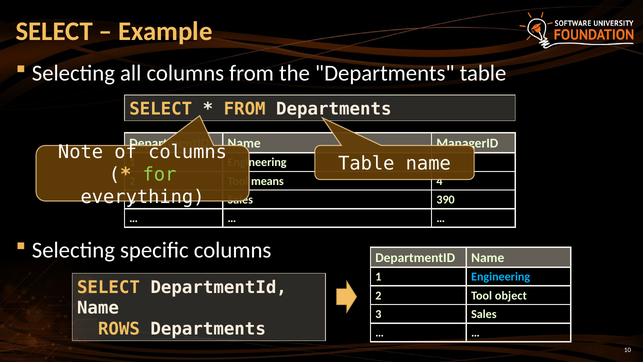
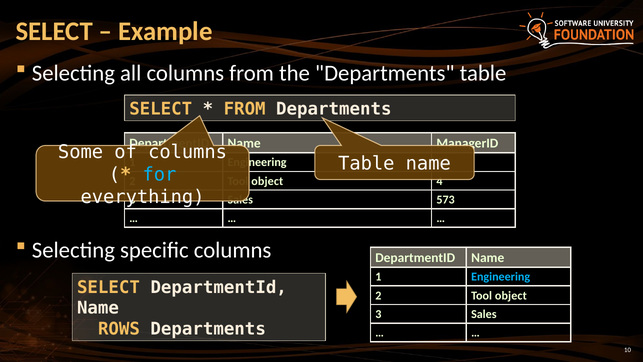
Note: Note -> Some
for colour: light green -> light blue
means at (267, 181): means -> object
390: 390 -> 573
